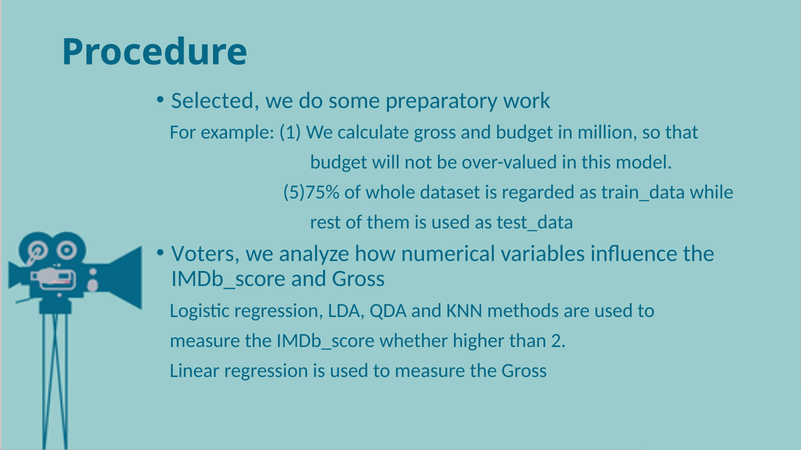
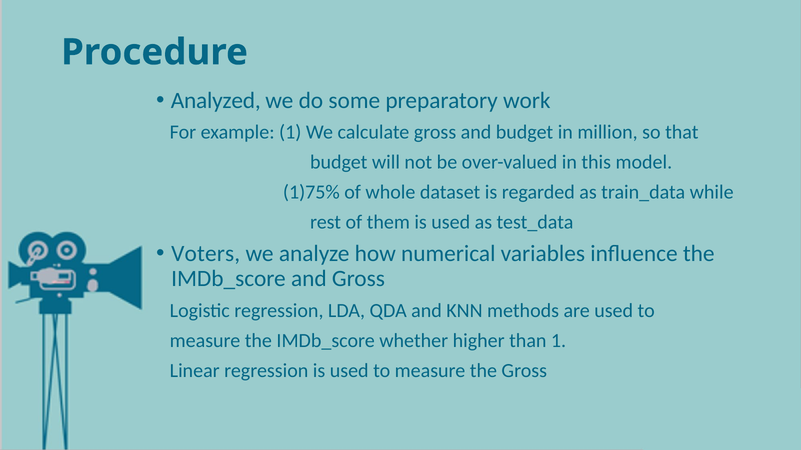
Selected: Selected -> Analyzed
5)75%: 5)75% -> 1)75%
than 2: 2 -> 1
